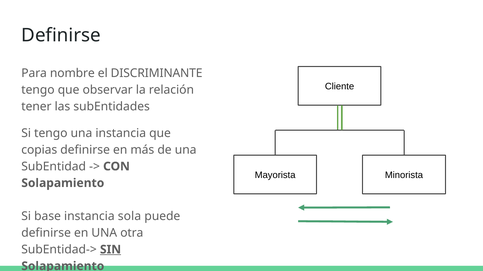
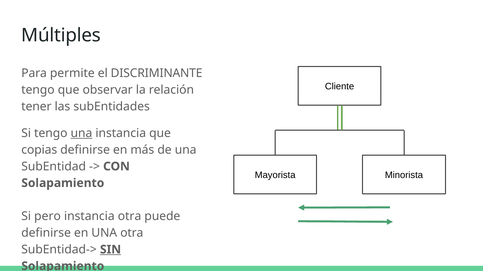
Definirse at (61, 35): Definirse -> Múltiples
nombre: nombre -> permite
una at (81, 134) underline: none -> present
base: base -> pero
instancia sola: sola -> otra
